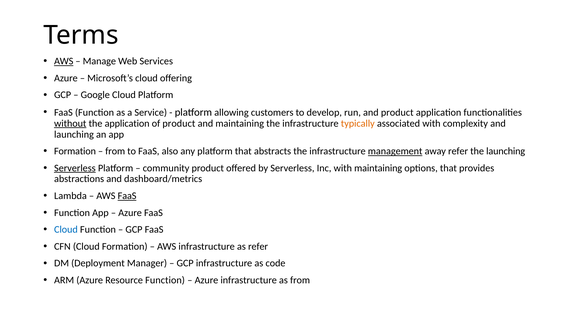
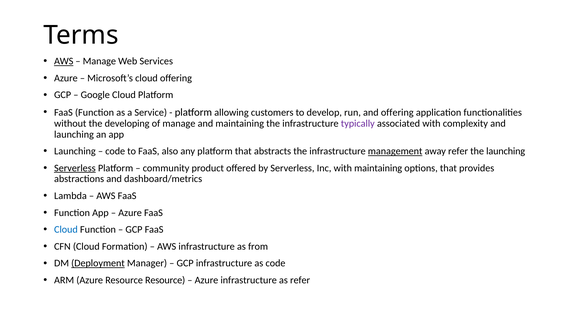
and product: product -> offering
without underline: present -> none
the application: application -> developing
of product: product -> manage
typically colour: orange -> purple
Formation at (75, 151): Formation -> Launching
from at (115, 151): from -> code
FaaS at (127, 196) underline: present -> none
as refer: refer -> from
Deployment underline: none -> present
Resource Function: Function -> Resource
as from: from -> refer
